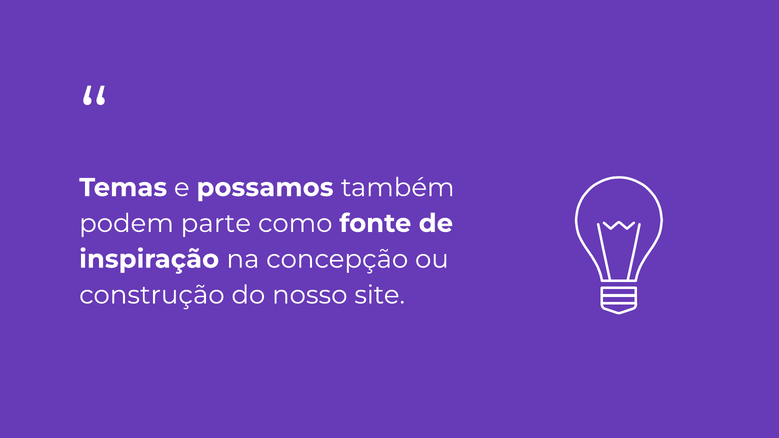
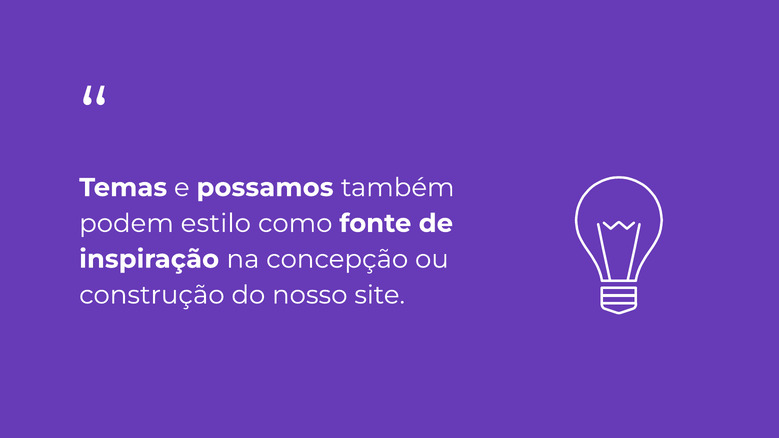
parte: parte -> estilo
